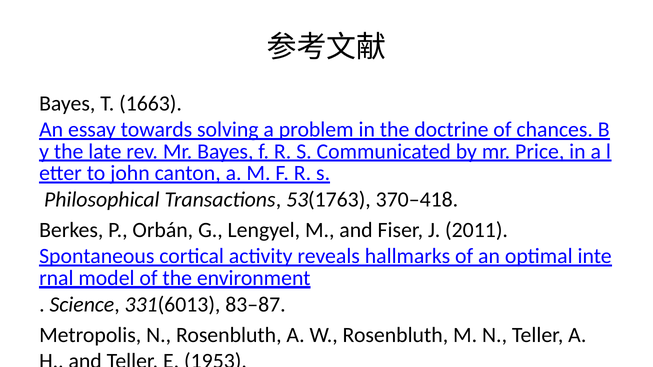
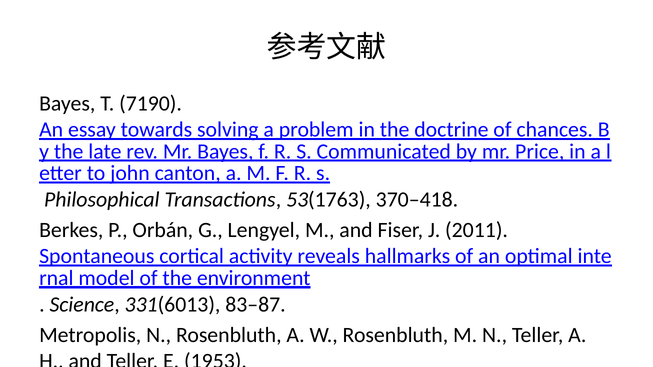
1663: 1663 -> 7190
